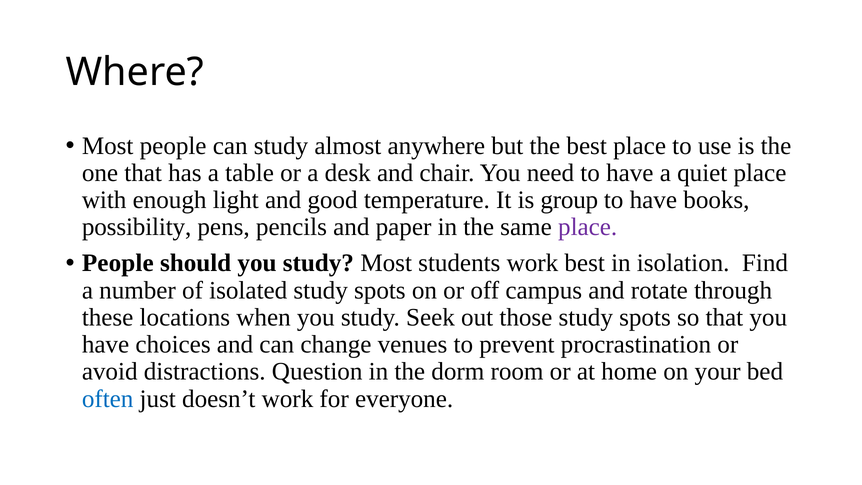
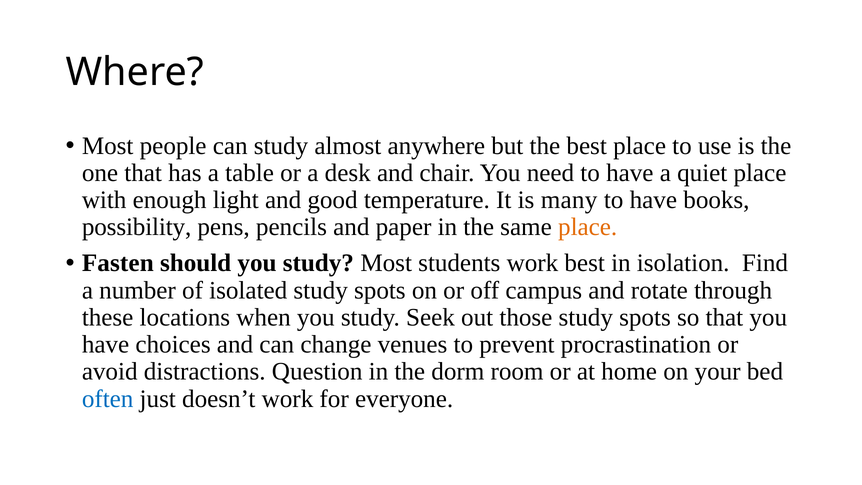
group: group -> many
place at (588, 227) colour: purple -> orange
People at (118, 263): People -> Fasten
